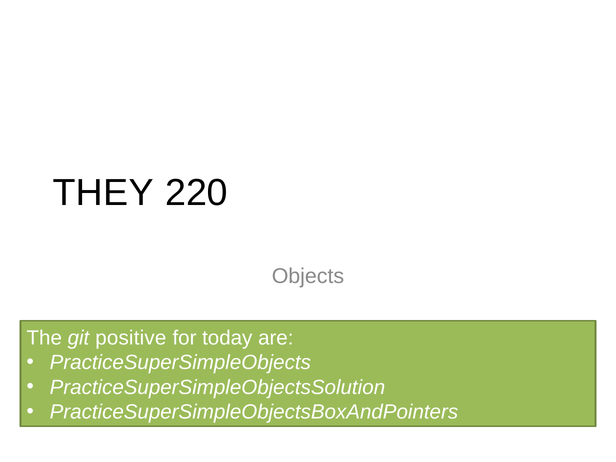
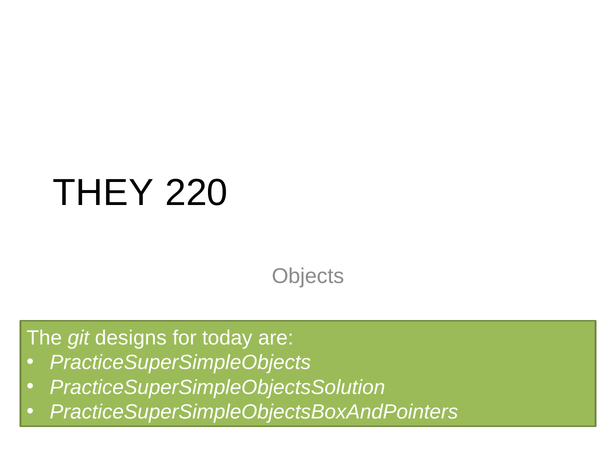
positive: positive -> designs
